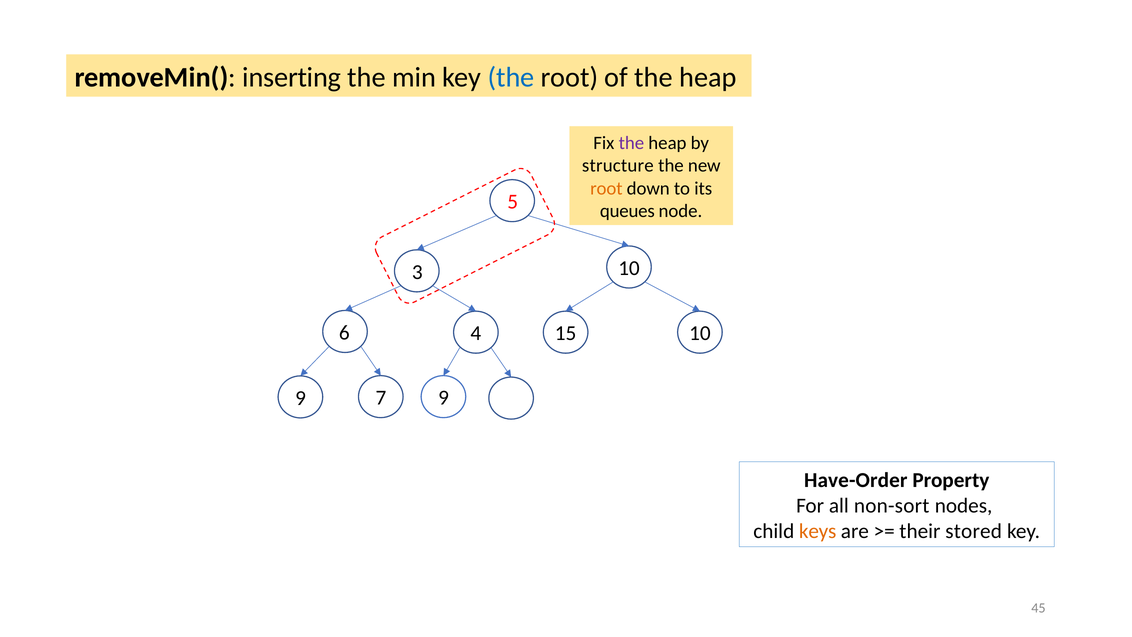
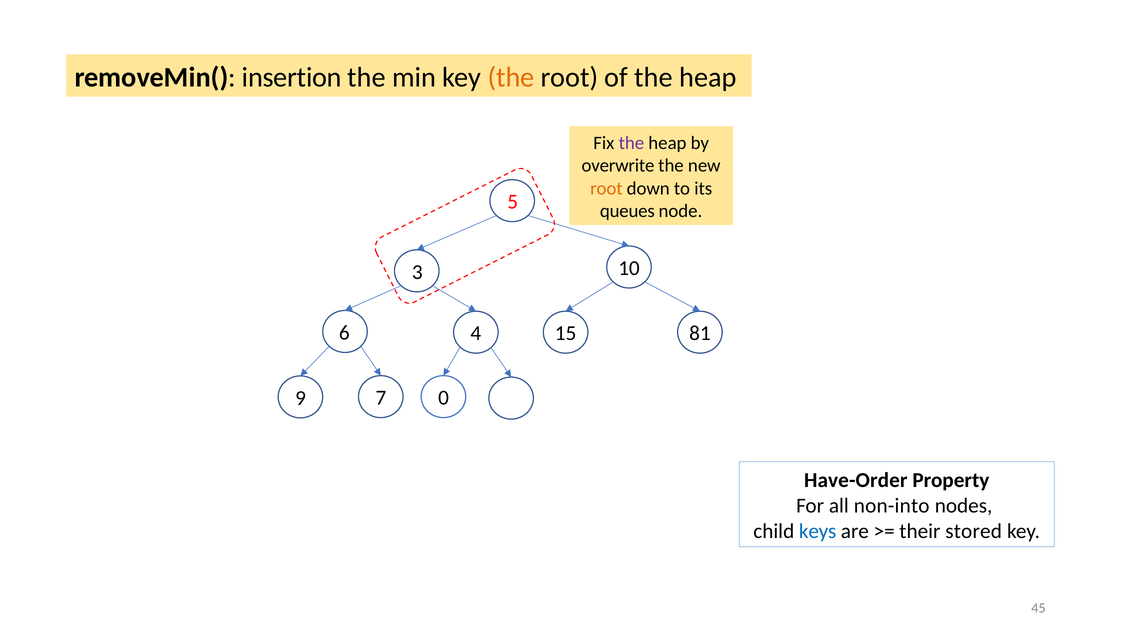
inserting: inserting -> insertion
the at (511, 77) colour: blue -> orange
structure: structure -> overwrite
6 10: 10 -> 81
7 9: 9 -> 0
non-sort: non-sort -> non-into
keys colour: orange -> blue
